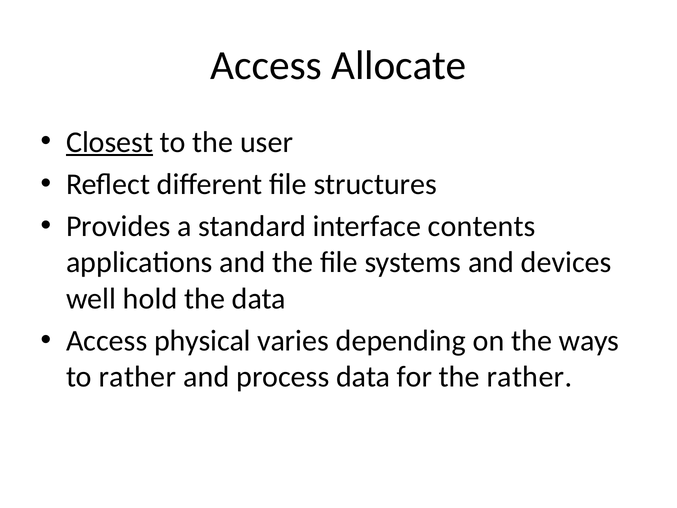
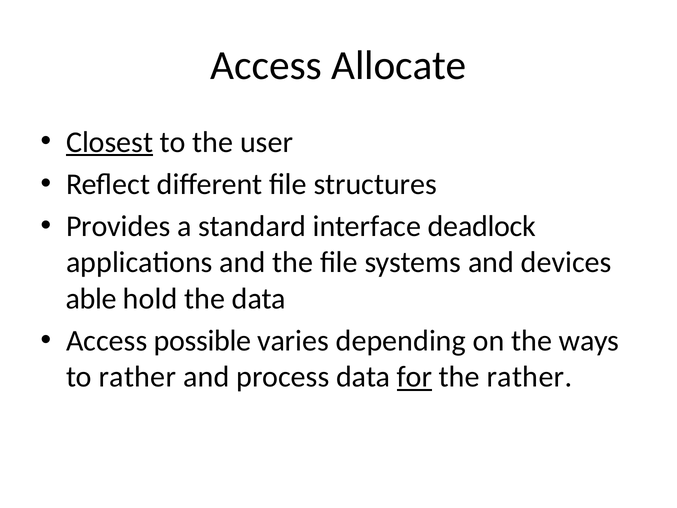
contents: contents -> deadlock
well: well -> able
physical: physical -> possible
for underline: none -> present
